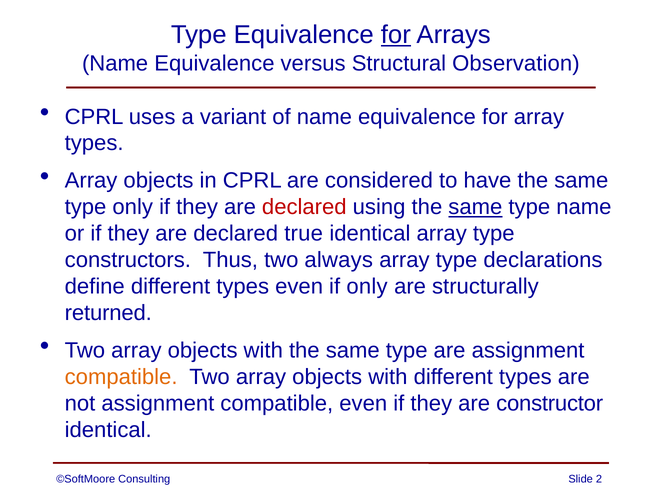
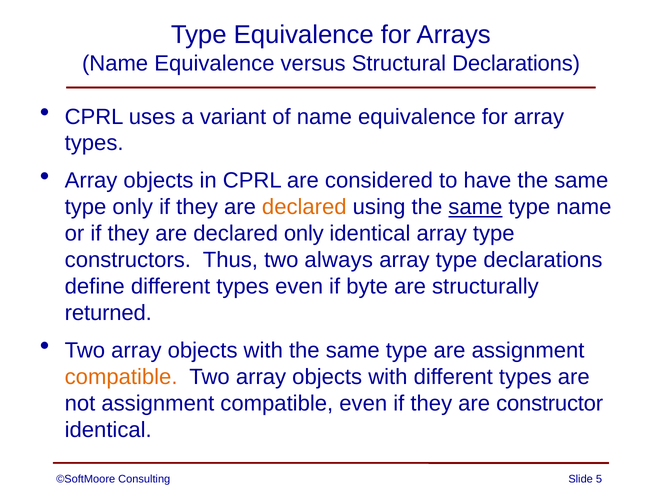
for at (396, 35) underline: present -> none
Structural Observation: Observation -> Declarations
declared at (304, 207) colour: red -> orange
declared true: true -> only
if only: only -> byte
2: 2 -> 5
